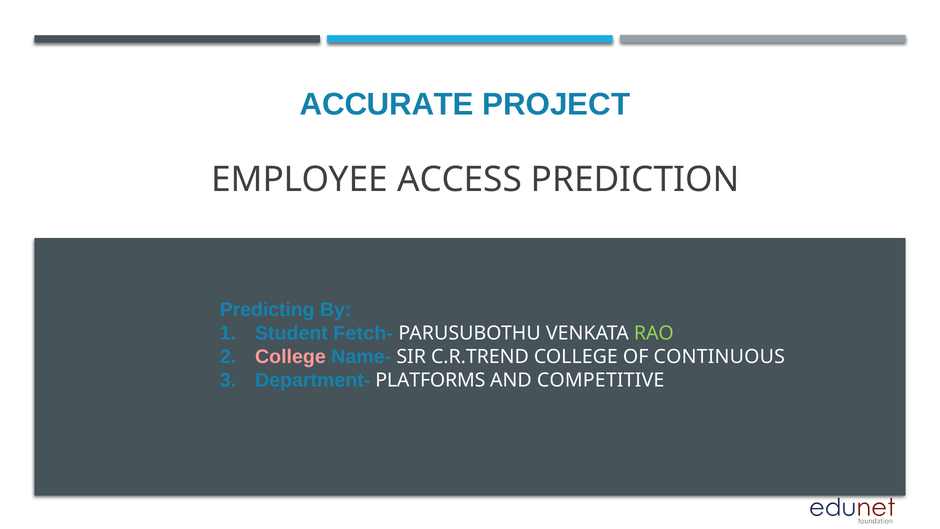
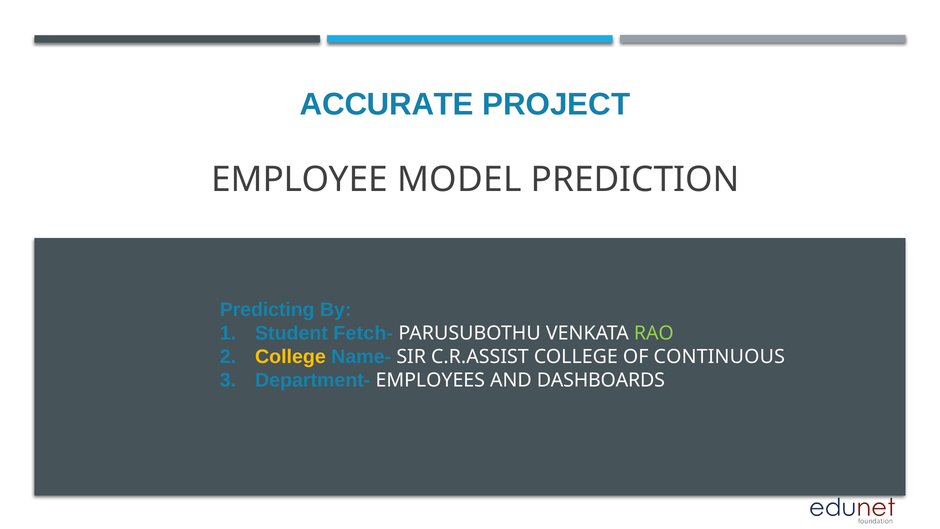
ACCESS: ACCESS -> MODEL
College at (290, 357) colour: pink -> yellow
C.R.TREND: C.R.TREND -> C.R.ASSIST
PLATFORMS: PLATFORMS -> EMPLOYEES
COMPETITIVE: COMPETITIVE -> DASHBOARDS
